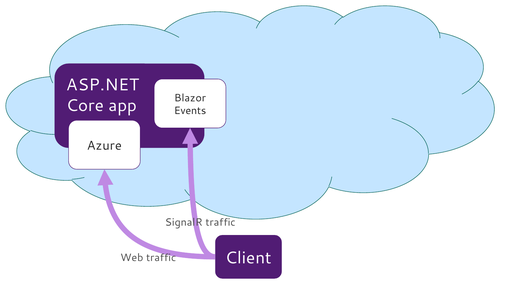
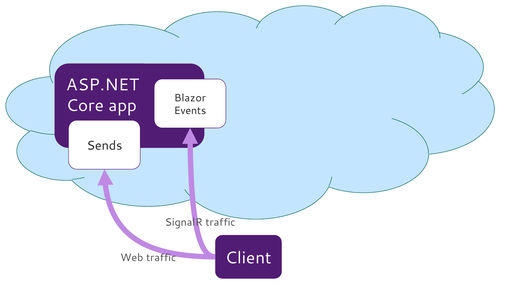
Azure: Azure -> Sends
